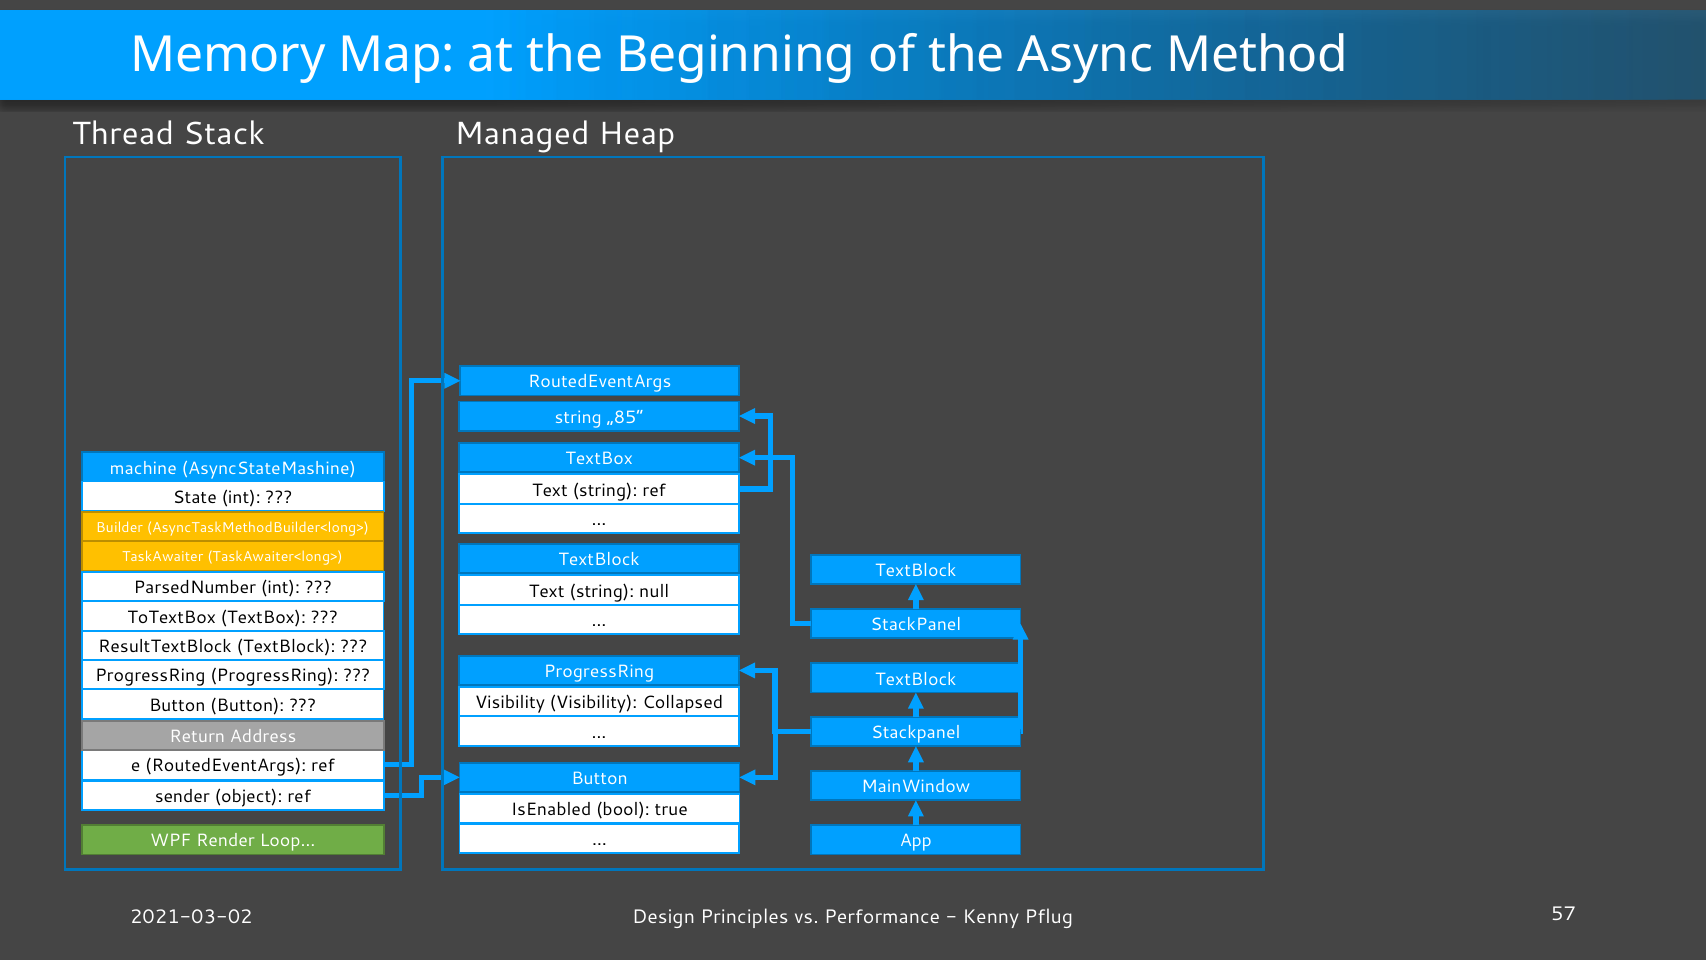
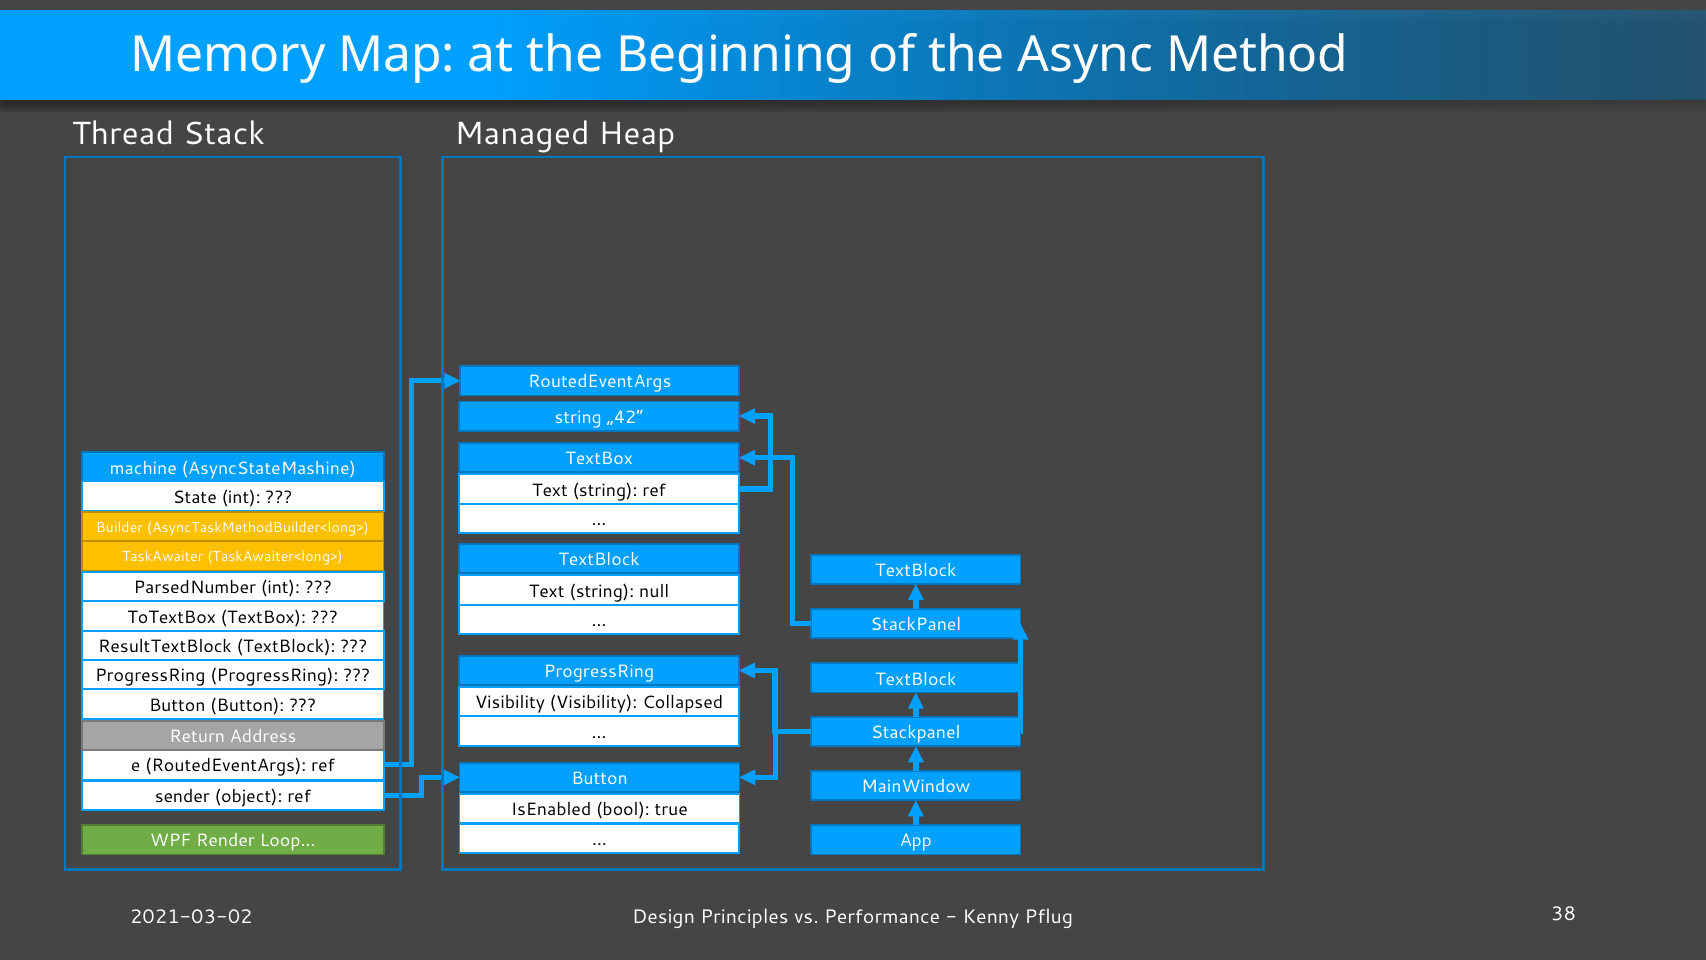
„85“: „85“ -> „42“
57: 57 -> 38
